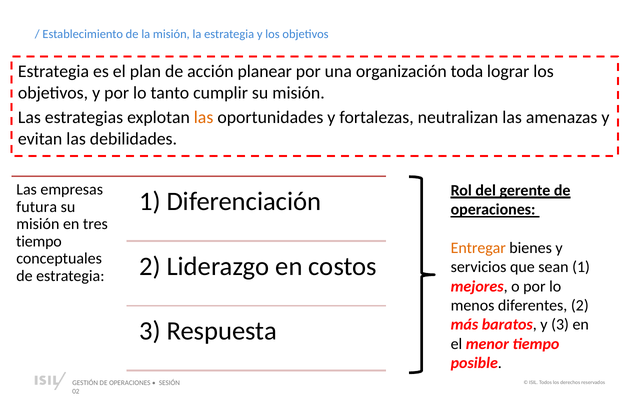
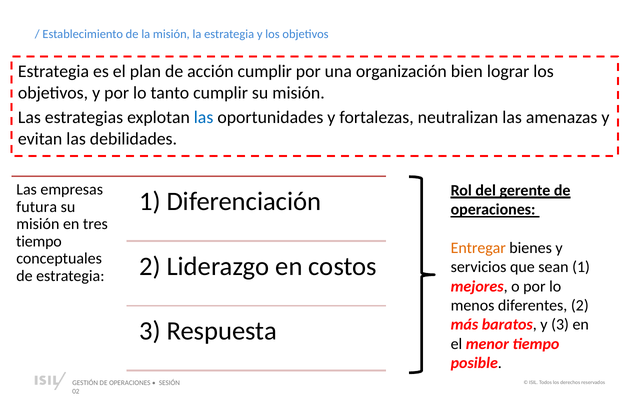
acción planear: planear -> cumplir
toda: toda -> bien
las at (204, 118) colour: orange -> blue
